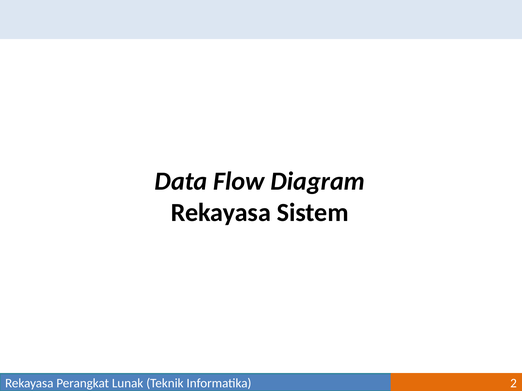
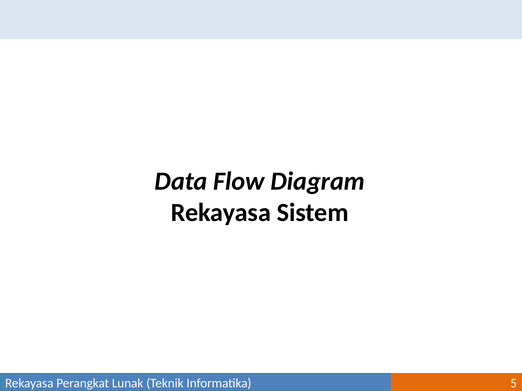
2: 2 -> 5
